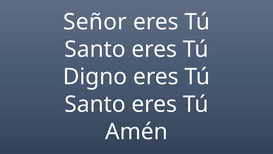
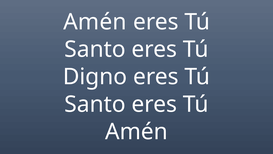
Señor at (95, 22): Señor -> Amén
